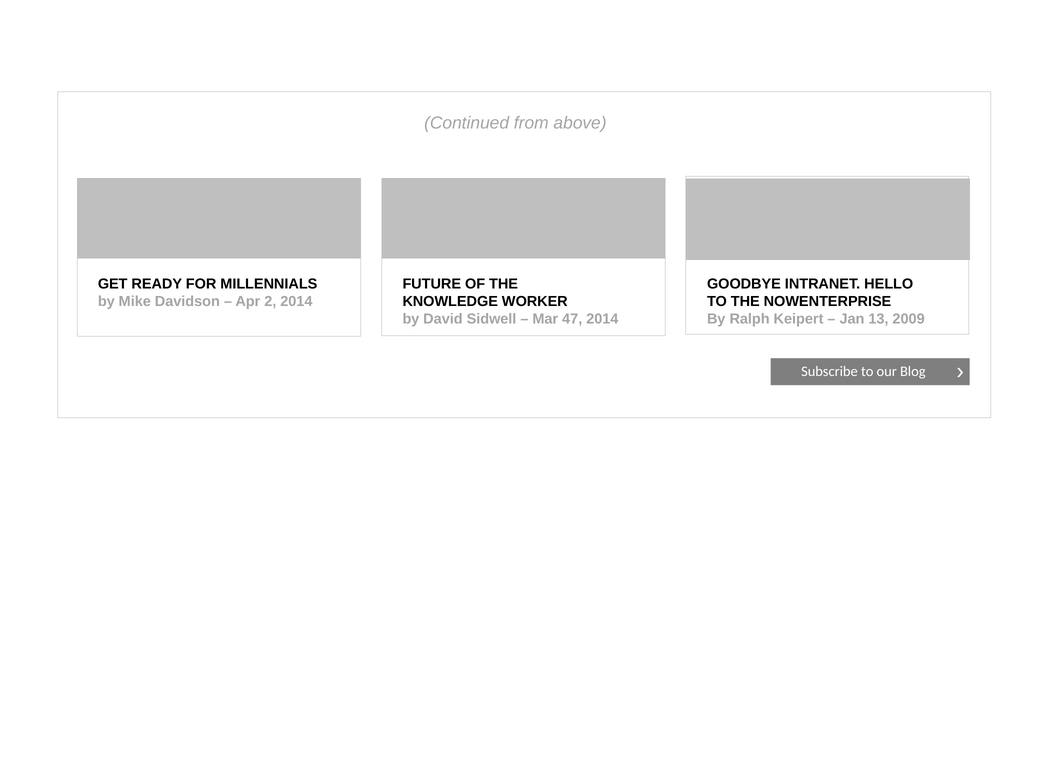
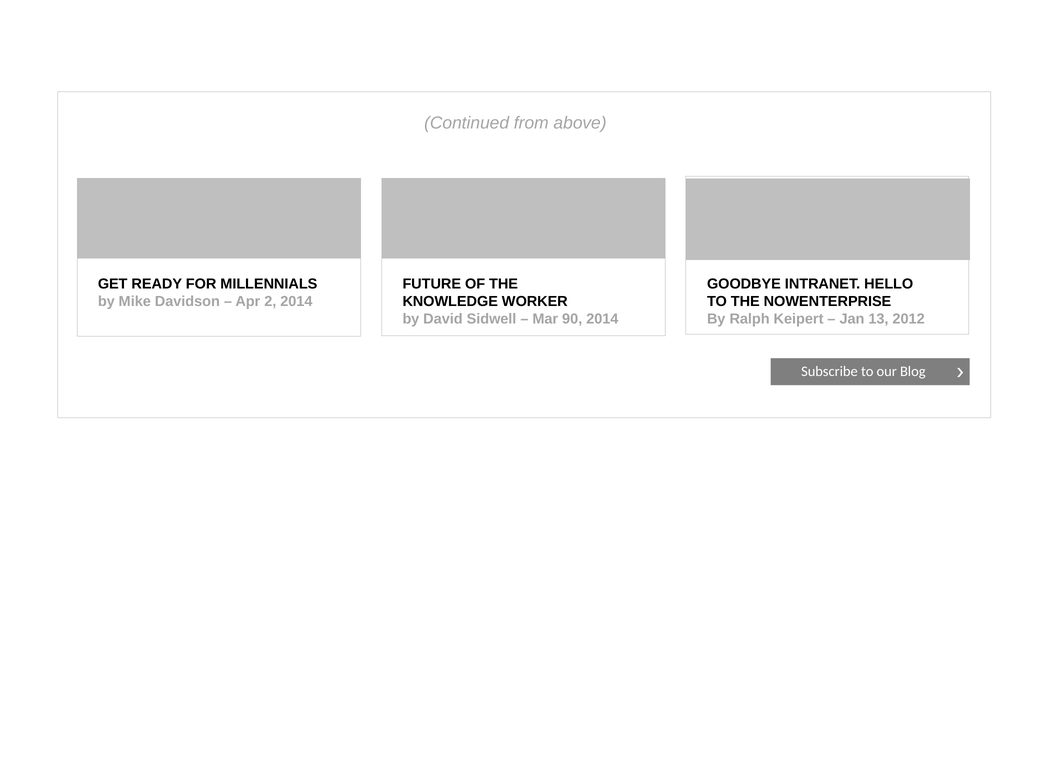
2009: 2009 -> 2012
47: 47 -> 90
